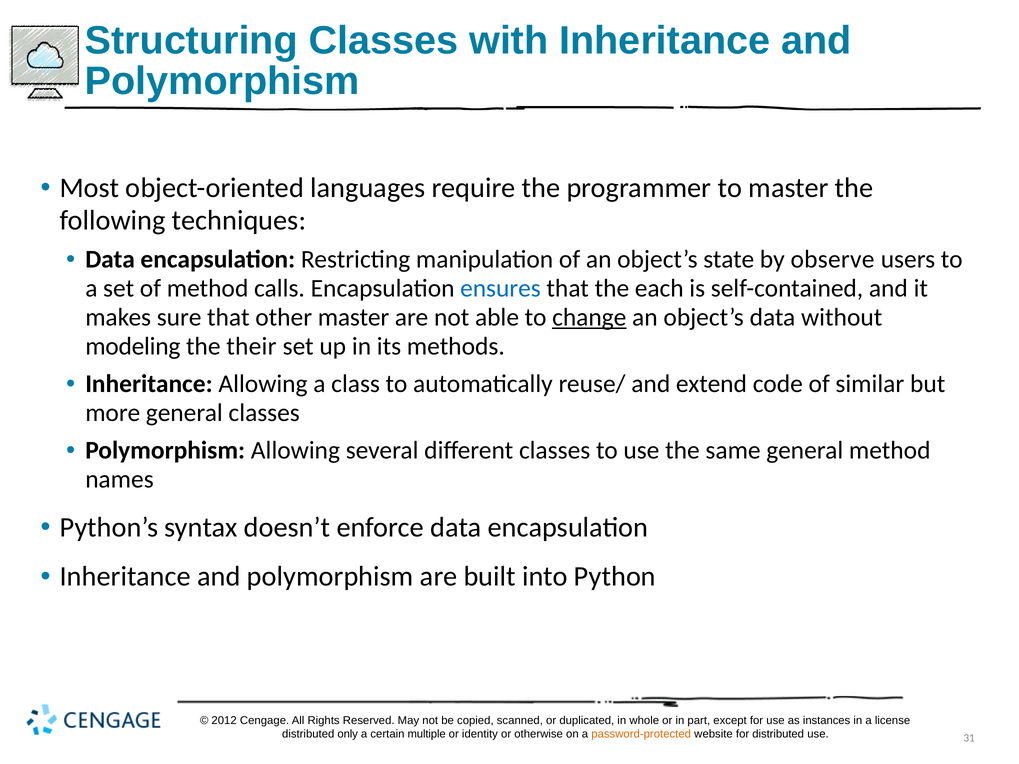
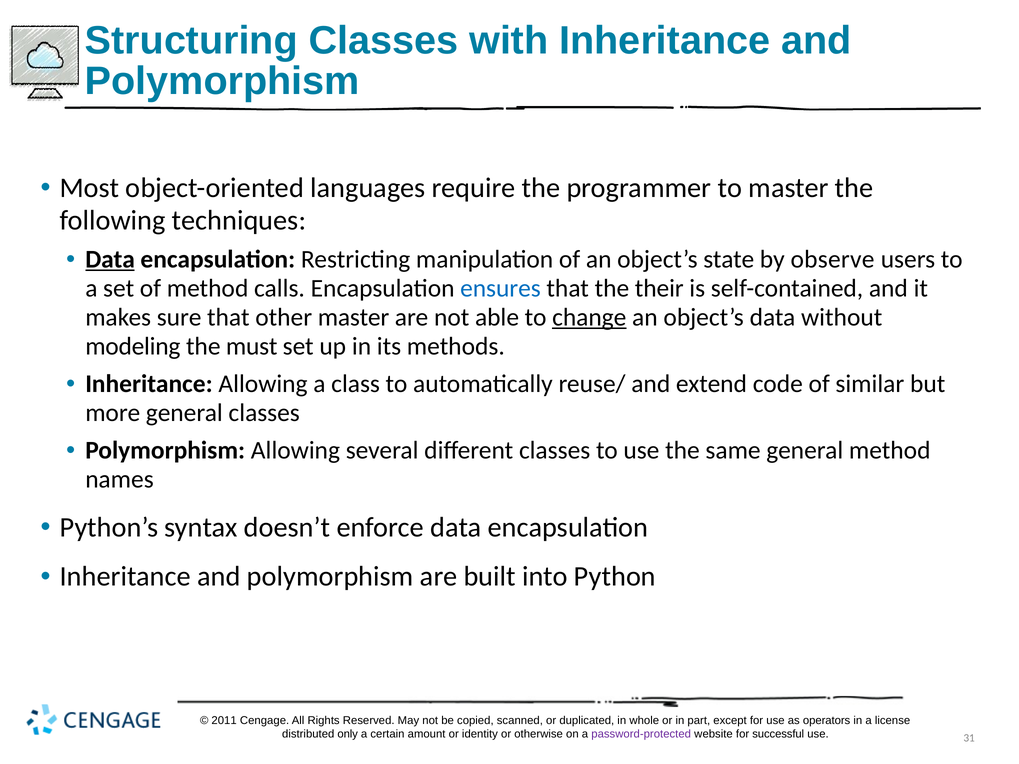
Data at (110, 259) underline: none -> present
each: each -> their
their: their -> must
2012: 2012 -> 2011
instances: instances -> operators
multiple: multiple -> amount
password-protected colour: orange -> purple
for distributed: distributed -> successful
